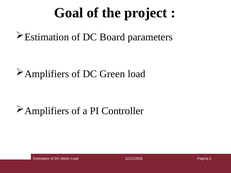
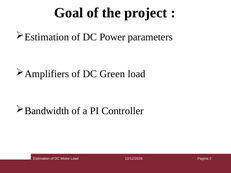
Board: Board -> Power
Amplifiers at (47, 111): Amplifiers -> Bandwidth
